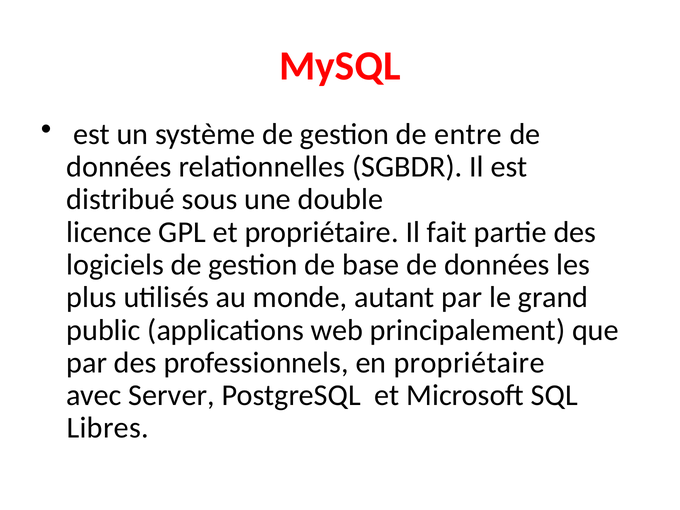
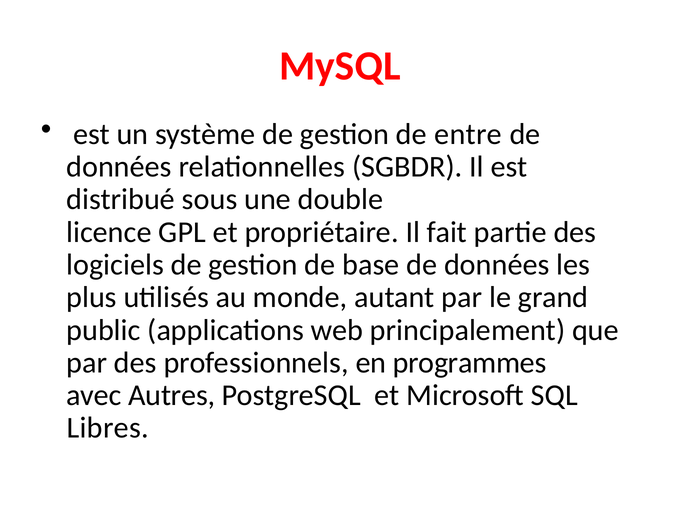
en propriétaire: propriétaire -> programmes
Server: Server -> Autres
